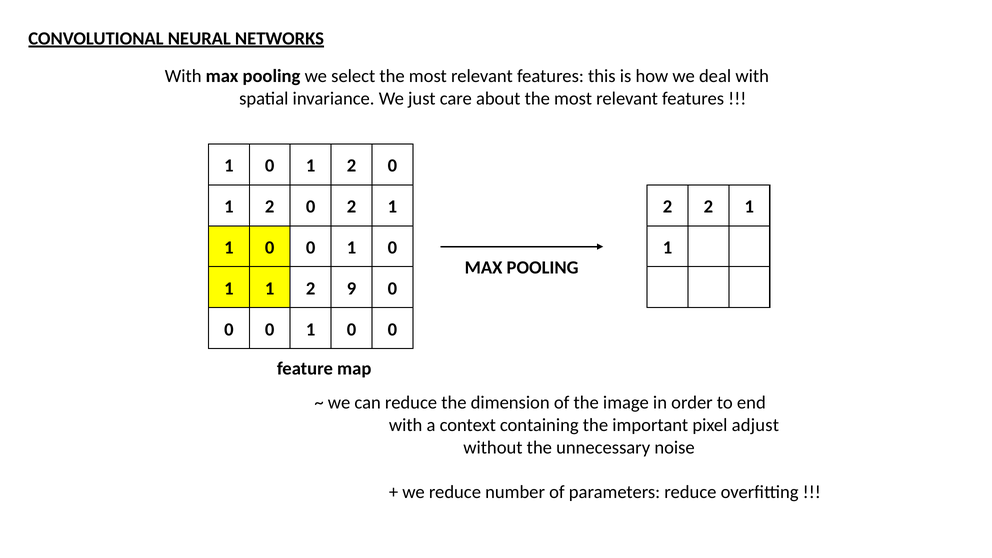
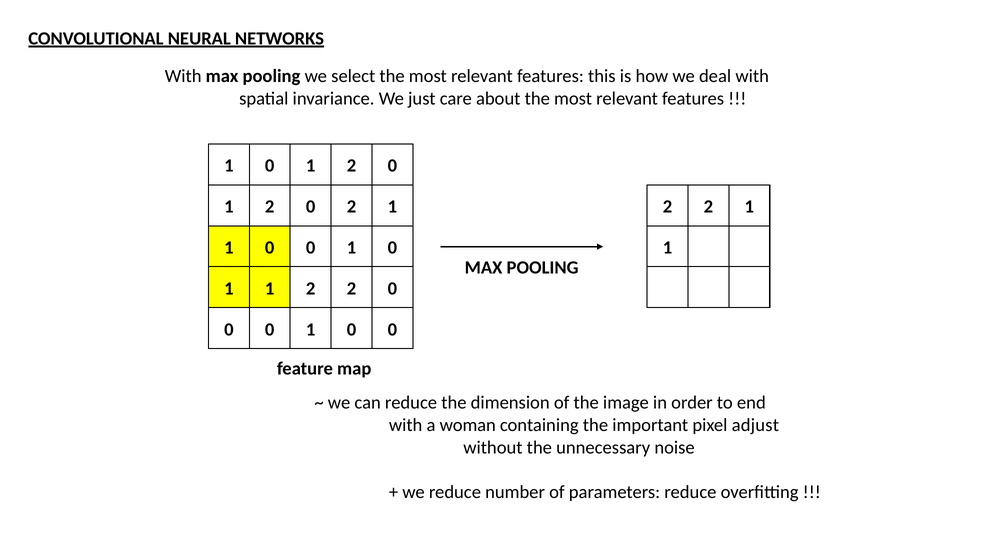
1 2 9: 9 -> 2
context: context -> woman
